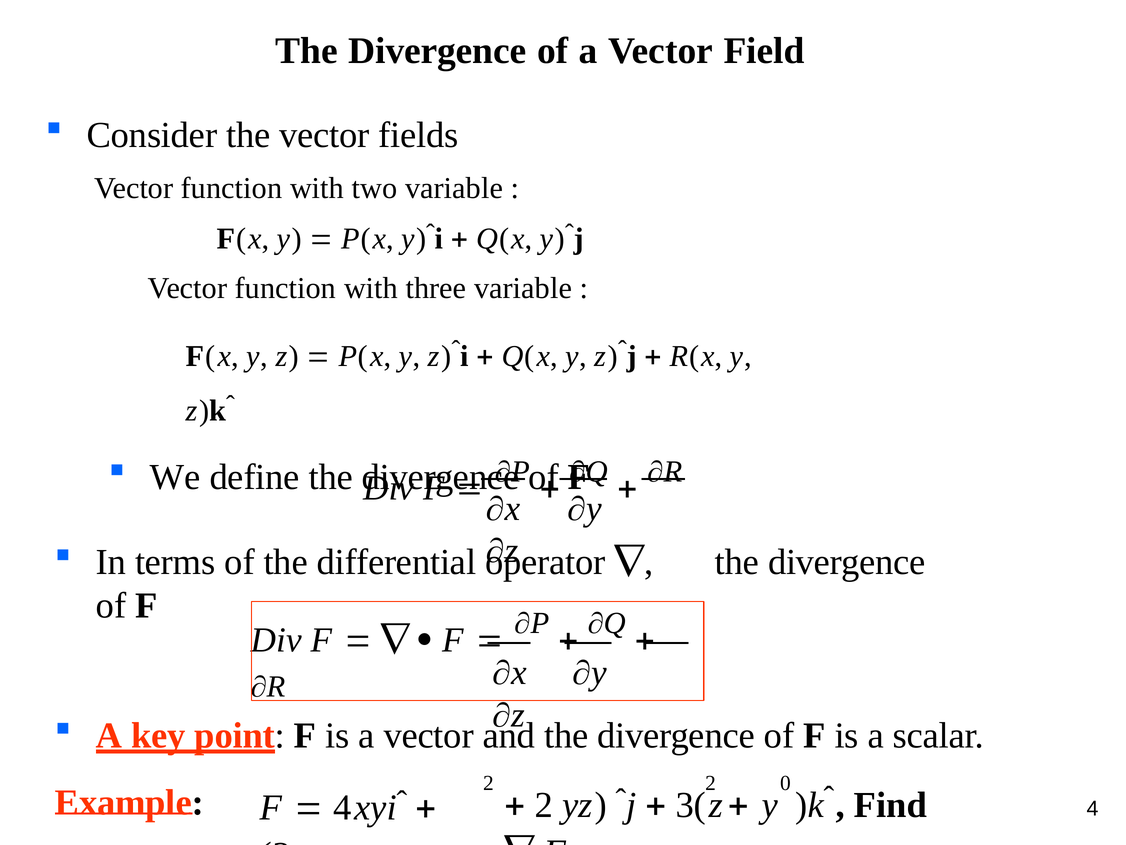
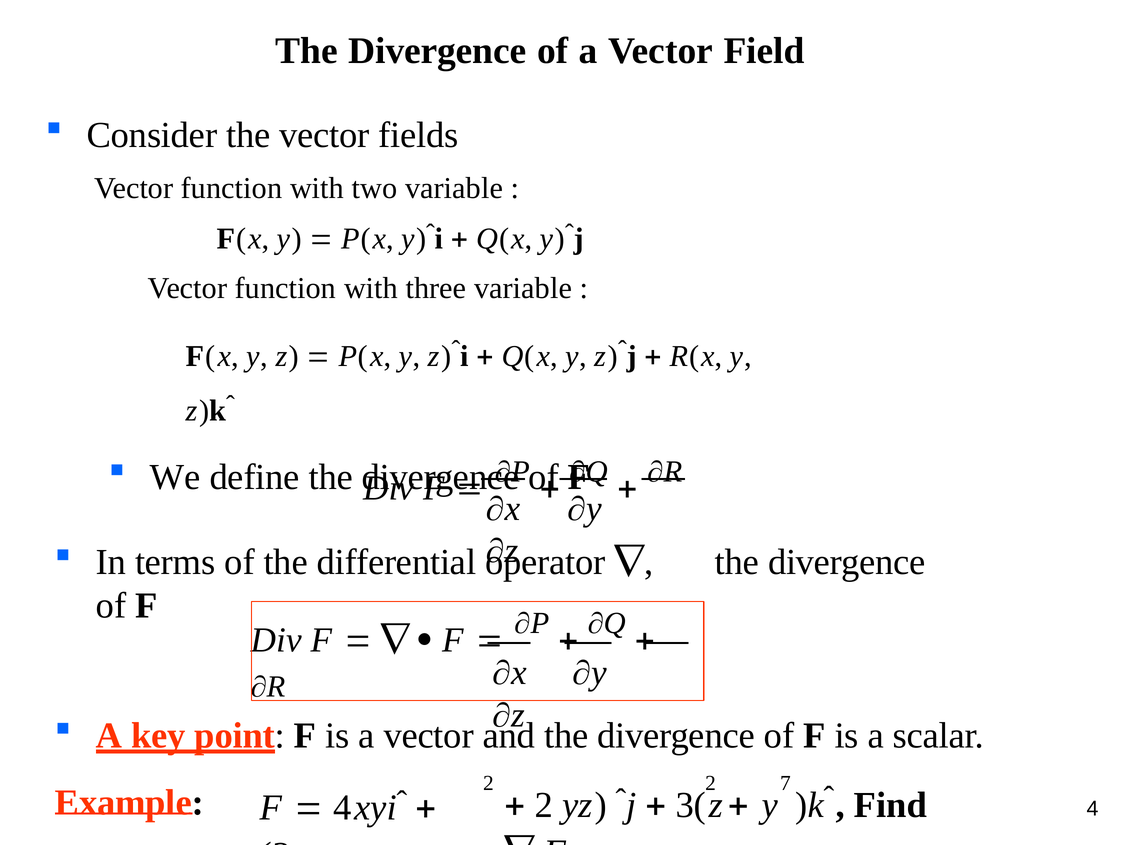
0: 0 -> 7
